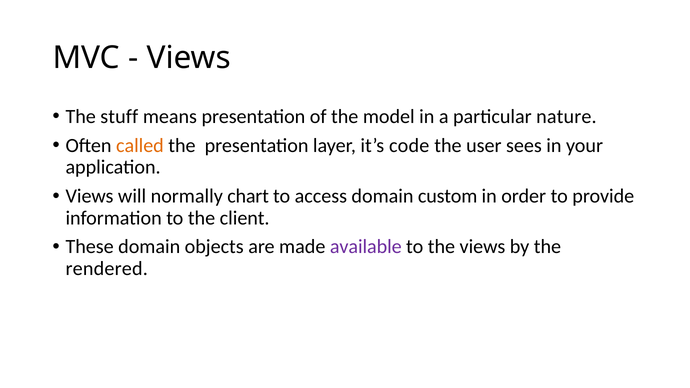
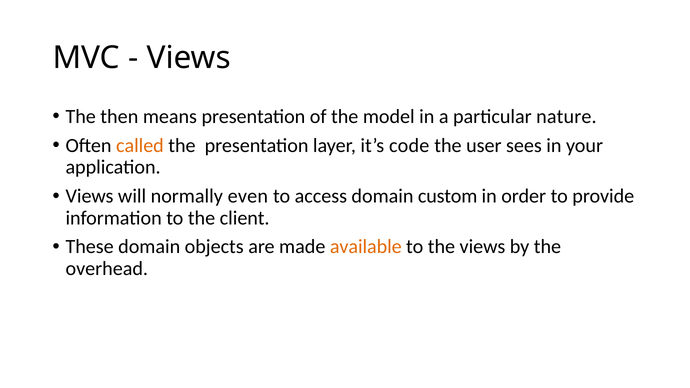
stuff: stuff -> then
chart: chart -> even
available colour: purple -> orange
rendered: rendered -> overhead
